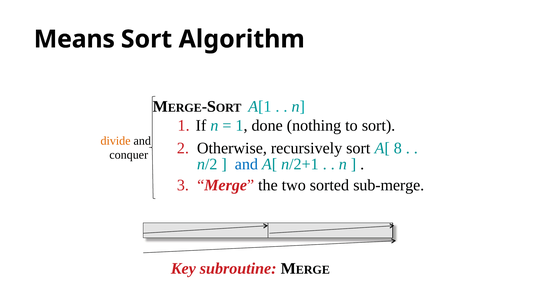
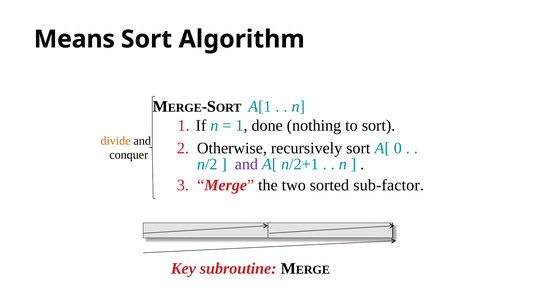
8: 8 -> 0
and at (246, 164) colour: blue -> purple
sub-merge: sub-merge -> sub-factor
